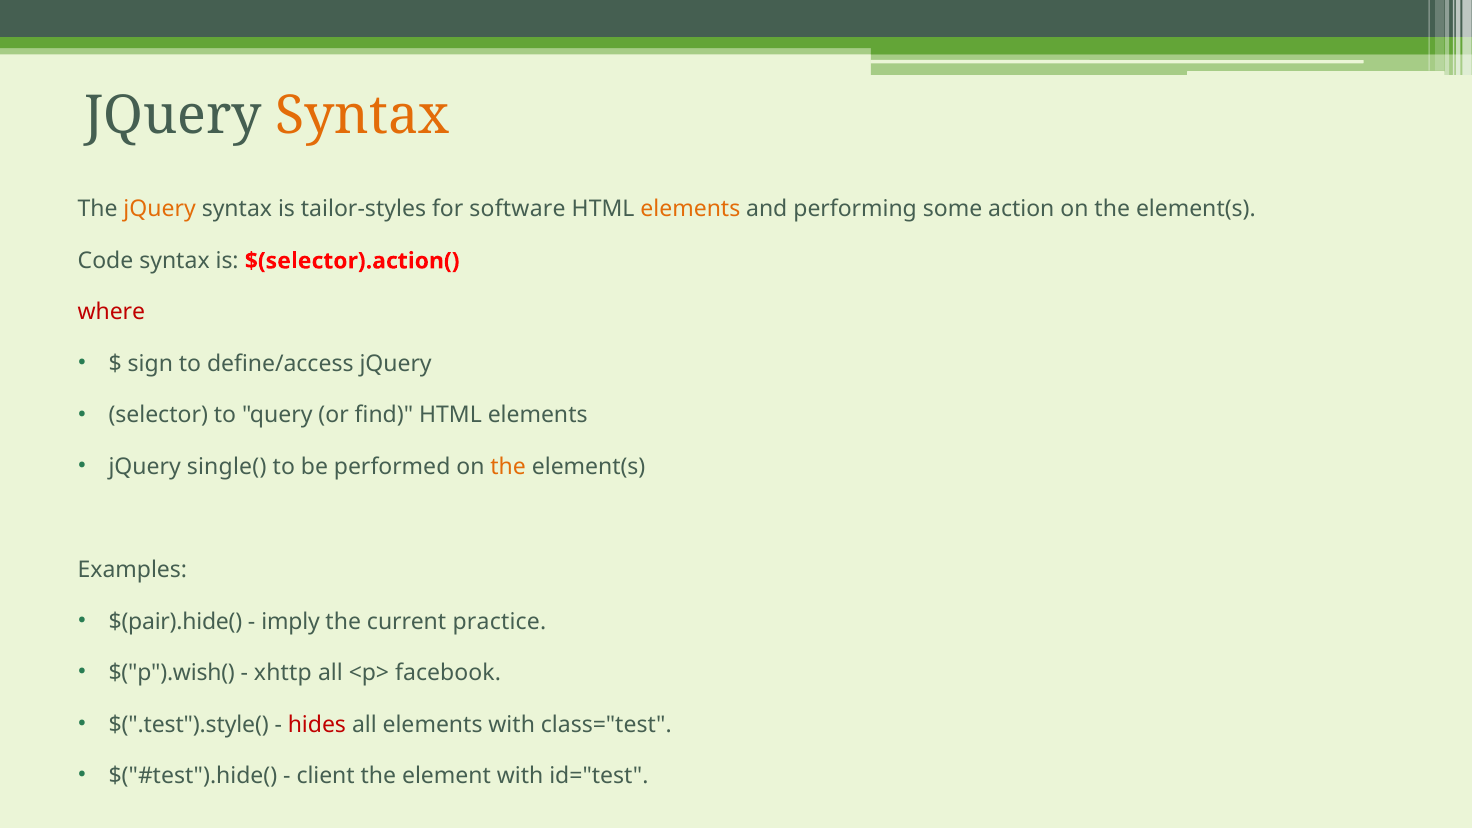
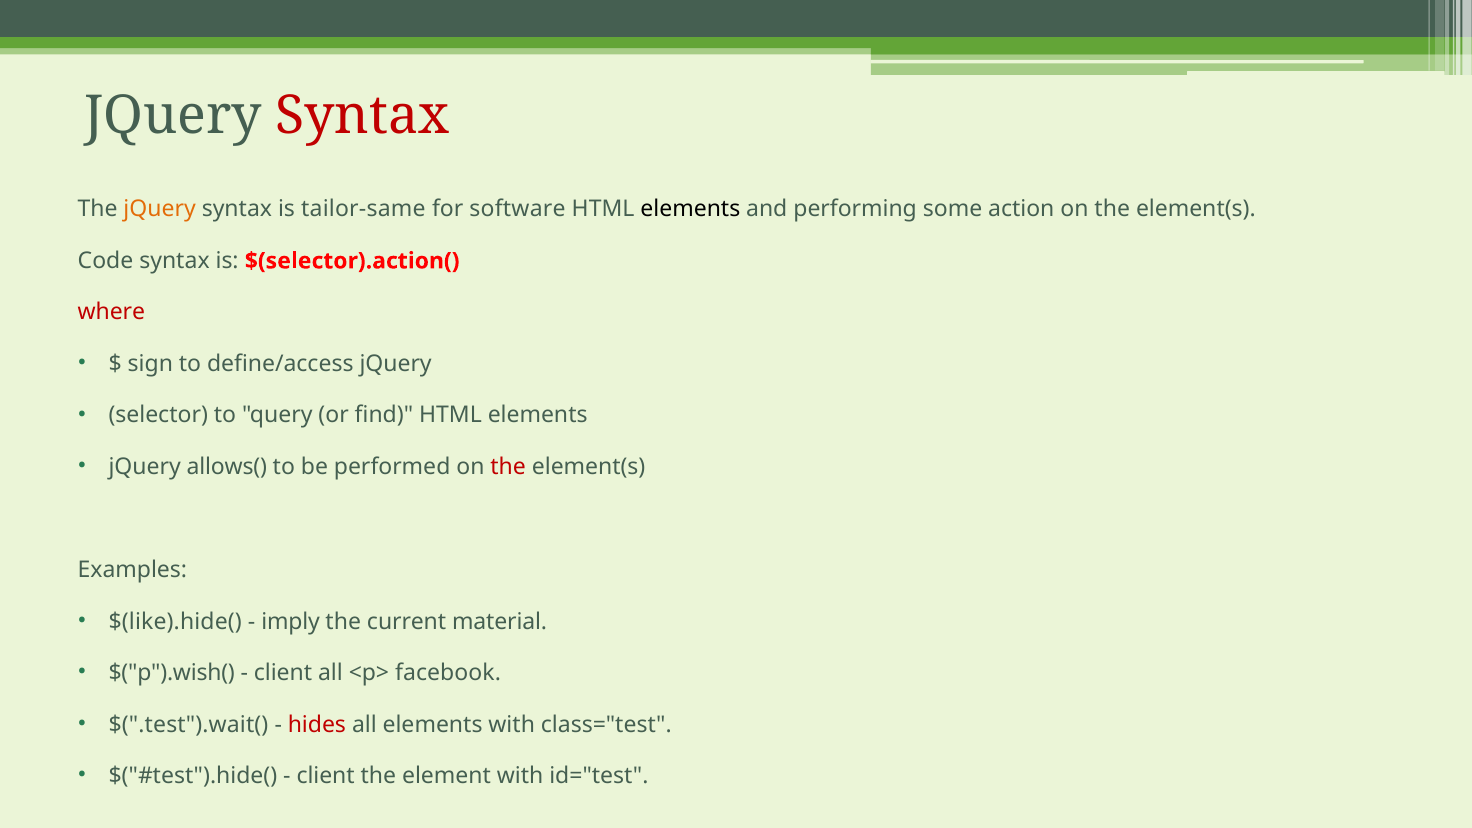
Syntax at (362, 116) colour: orange -> red
tailor-styles: tailor-styles -> tailor-same
elements at (690, 209) colour: orange -> black
single(: single( -> allows(
the at (508, 467) colour: orange -> red
$(pair).hide(: $(pair).hide( -> $(like).hide(
practice: practice -> material
xhttp at (283, 673): xhttp -> client
$(".test").style(: $(".test").style( -> $(".test").wait(
